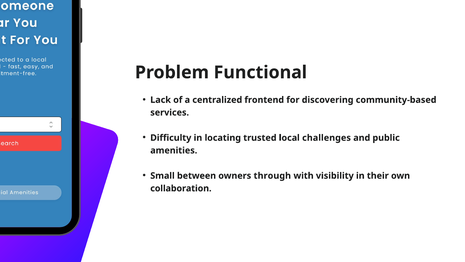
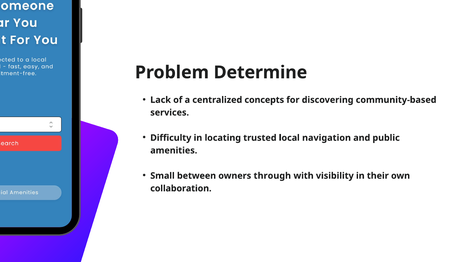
Functional: Functional -> Determine
frontend: frontend -> concepts
challenges: challenges -> navigation
